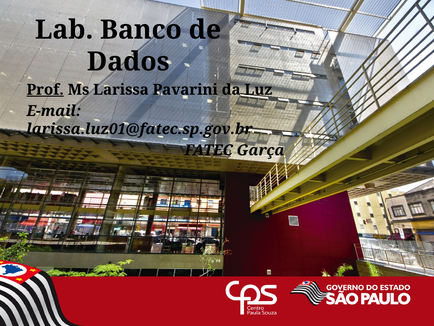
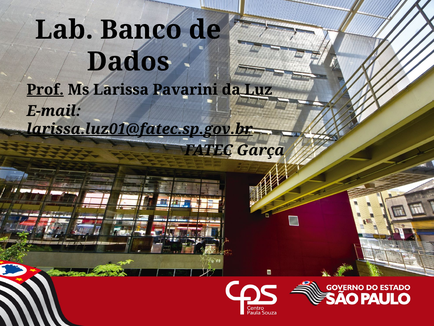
larissa.luz01@fatec.sp.gov.br underline: none -> present
